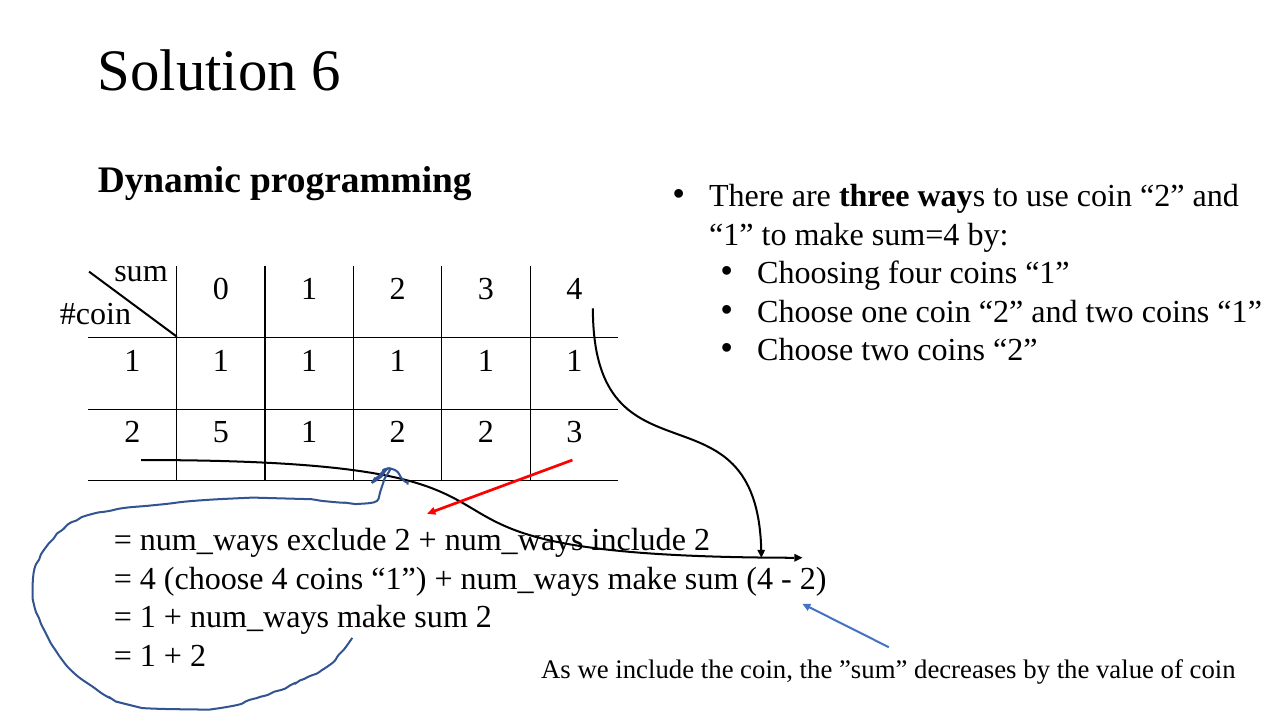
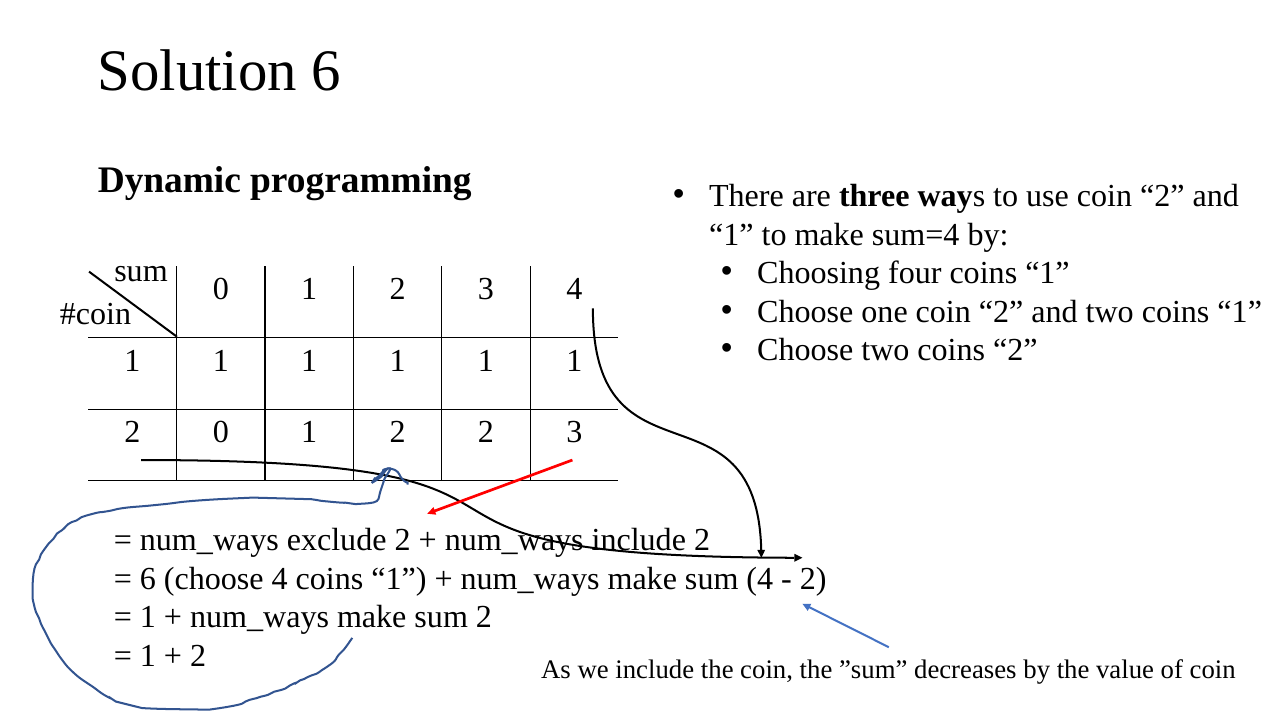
5 at (221, 432): 5 -> 0
4 at (148, 578): 4 -> 6
